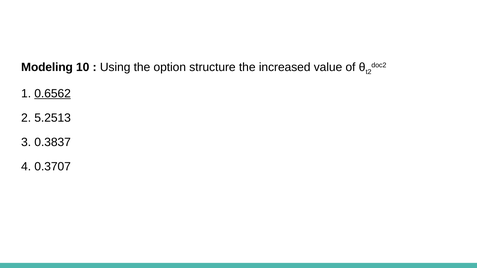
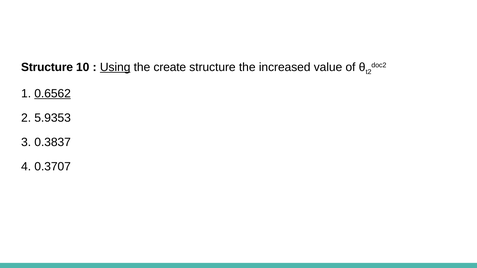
Modeling at (47, 67): Modeling -> Structure
Using underline: none -> present
option: option -> create
5.2513: 5.2513 -> 5.9353
